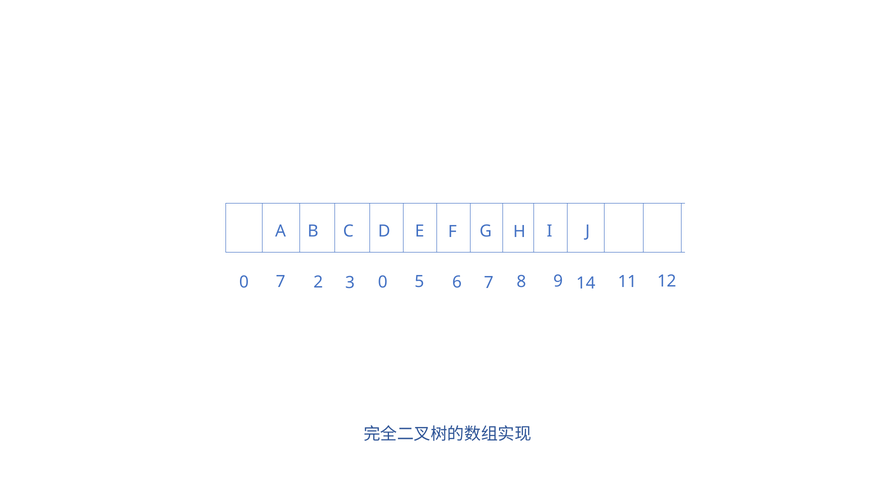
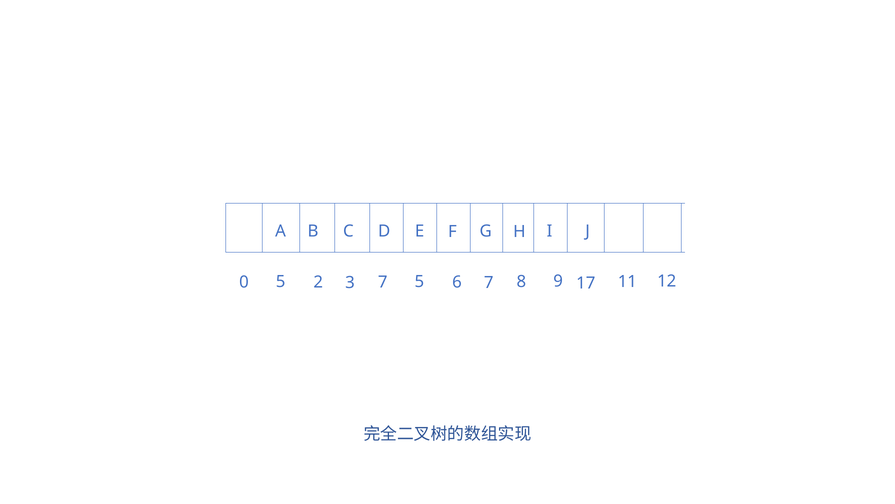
0 7: 7 -> 5
3 0: 0 -> 7
14: 14 -> 17
